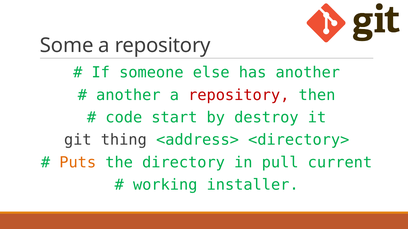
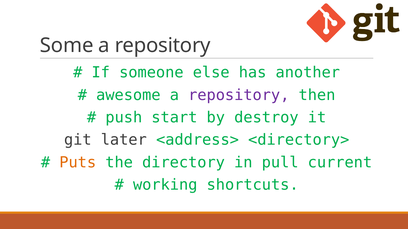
another at (128, 95): another -> awesome
repository at (239, 95) colour: red -> purple
code: code -> push
thing: thing -> later
installer: installer -> shortcuts
